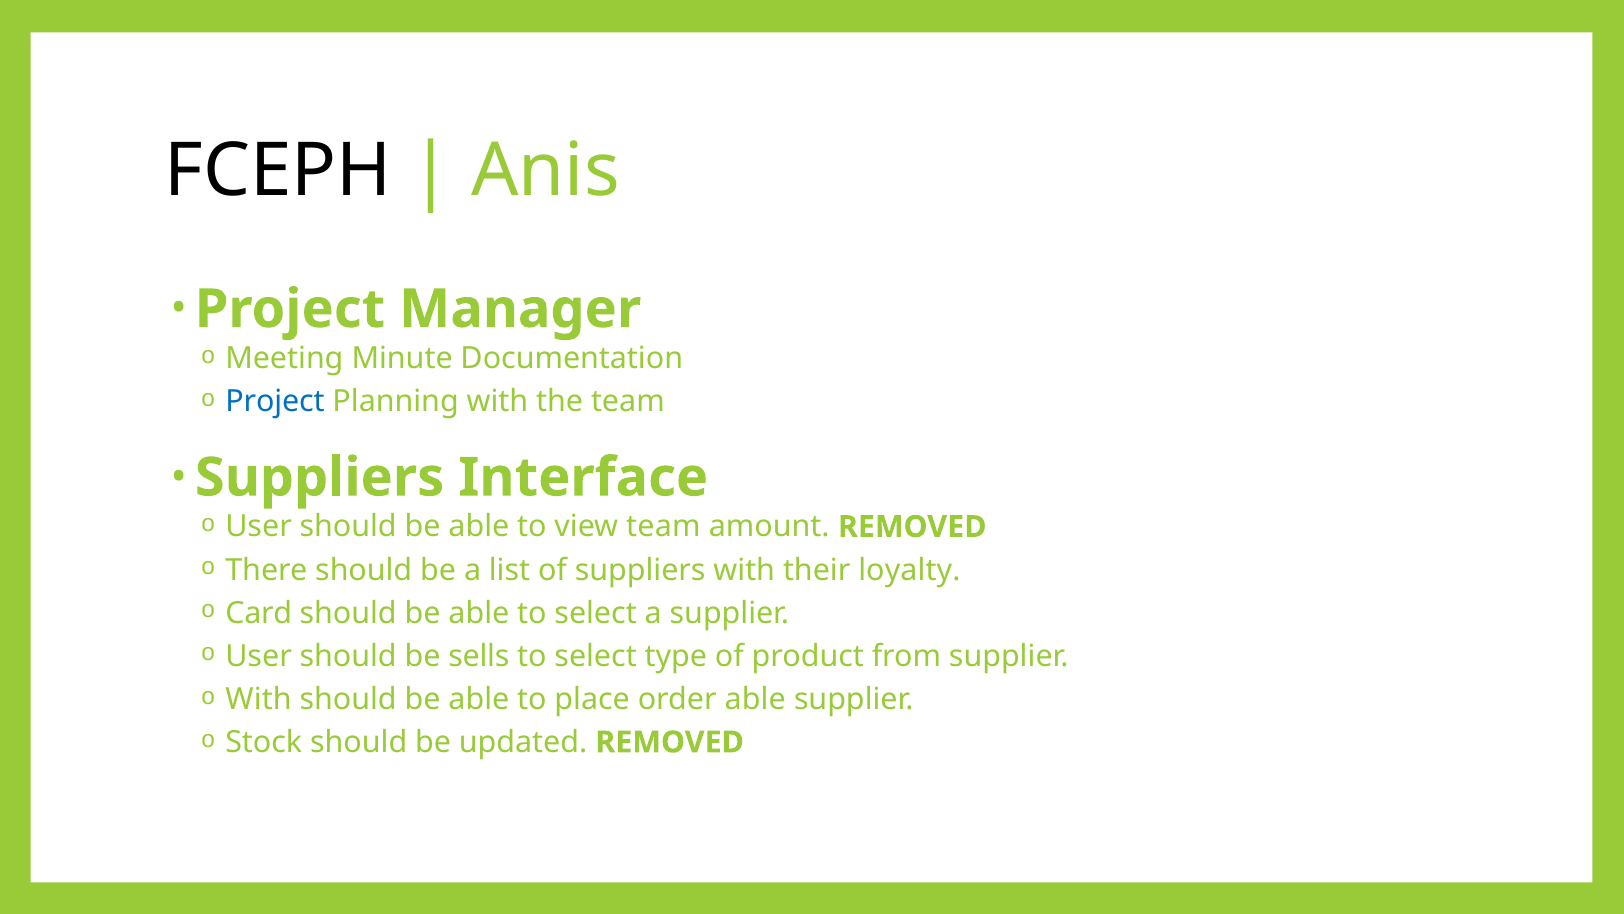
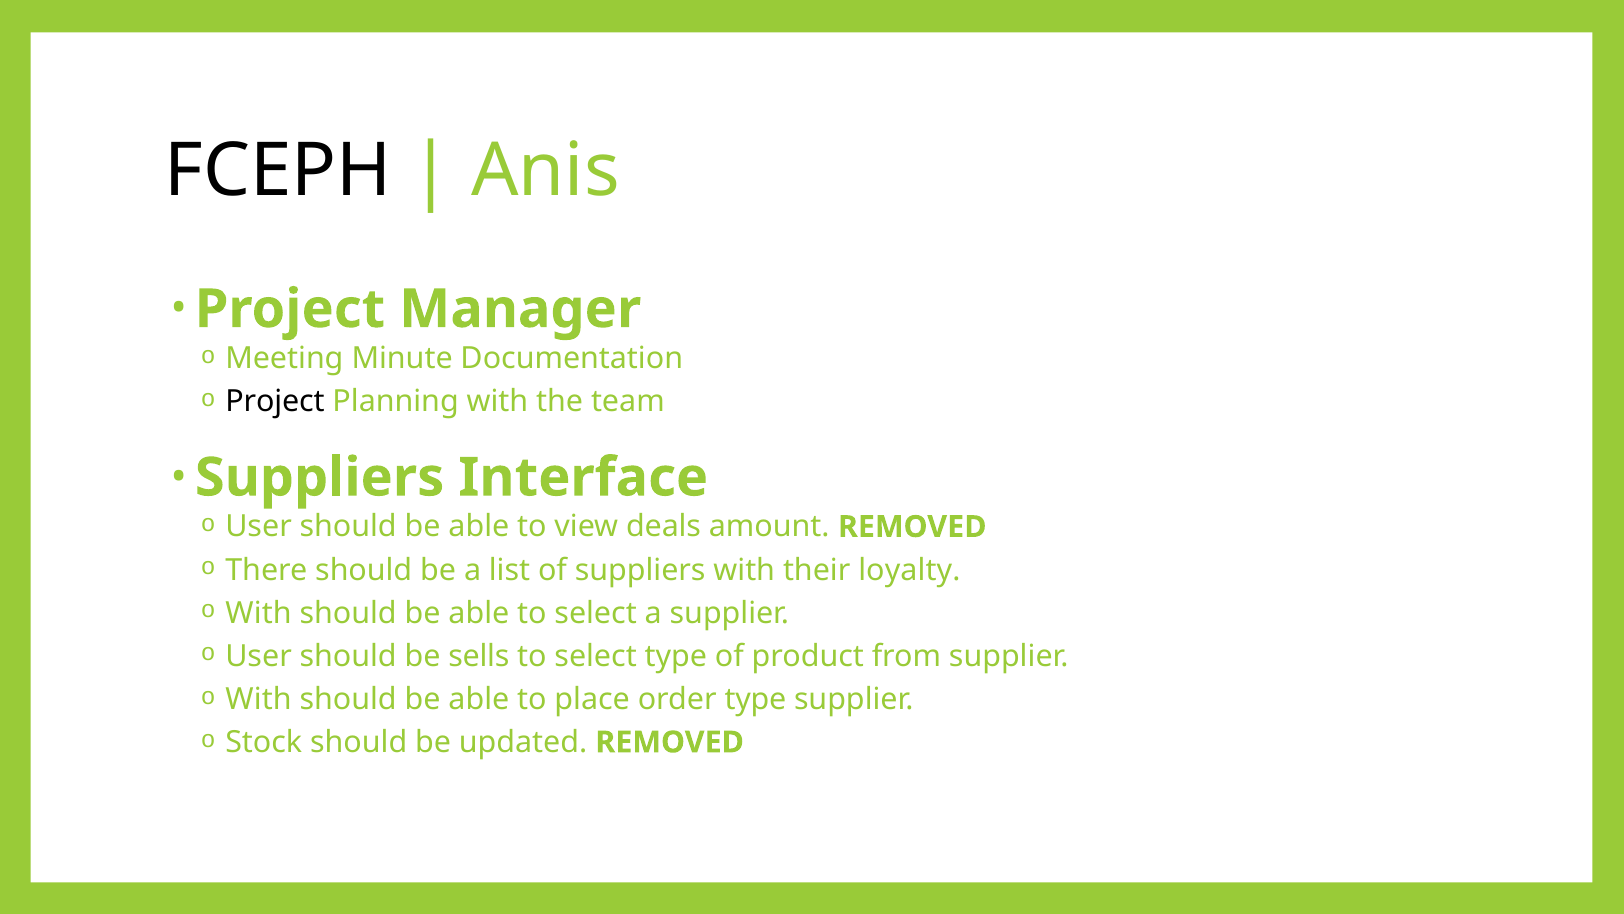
Project at (275, 401) colour: blue -> black
view team: team -> deals
Card at (259, 613): Card -> With
order able: able -> type
